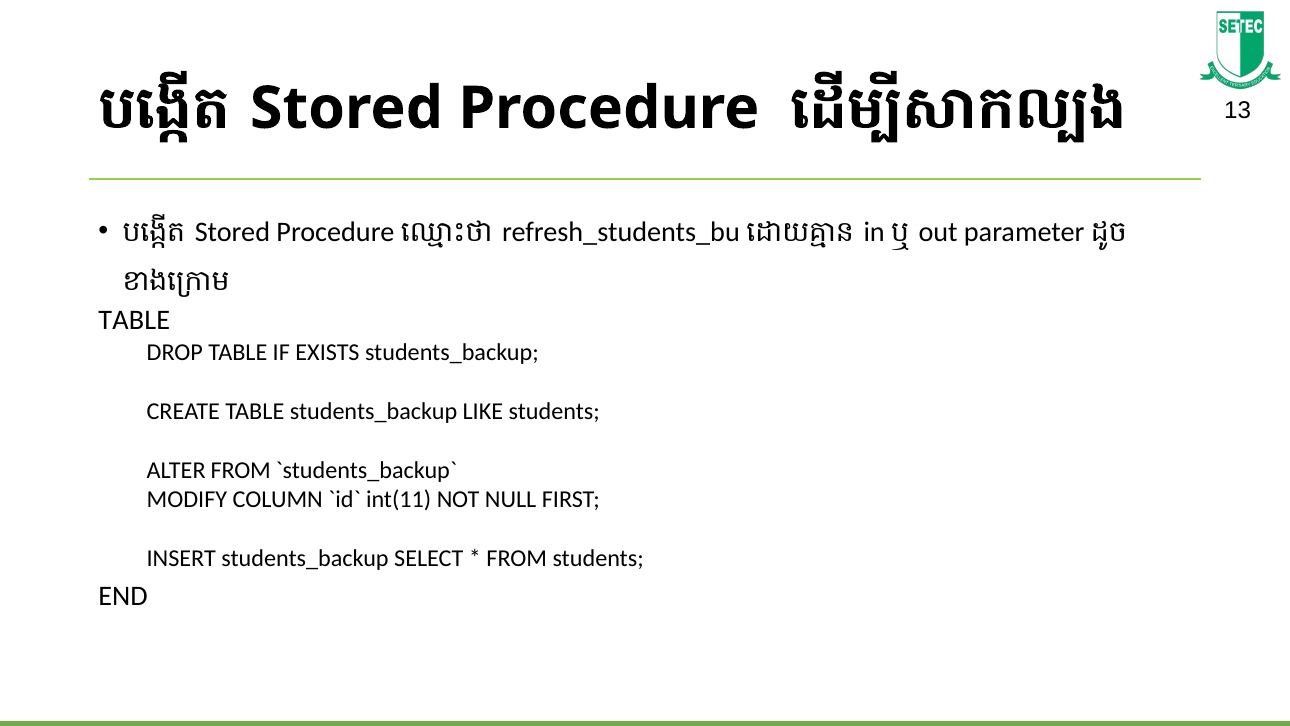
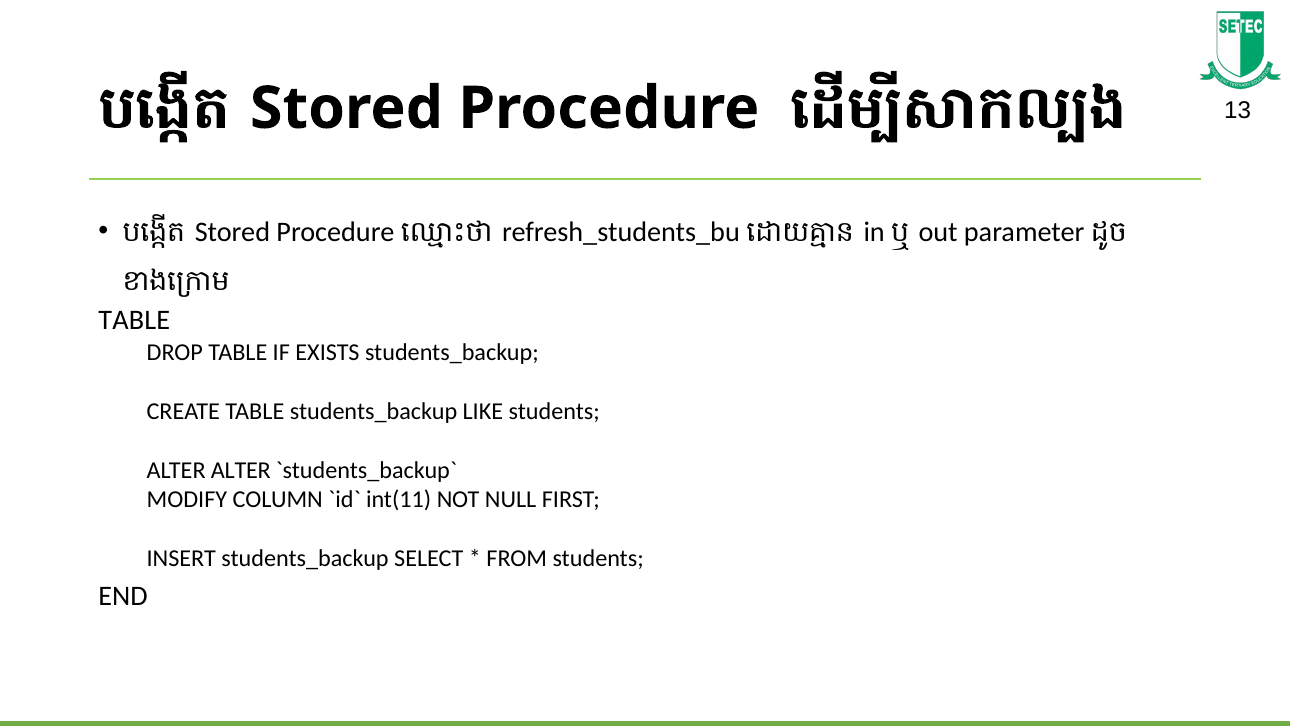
ALTER FROM: FROM -> ALTER
